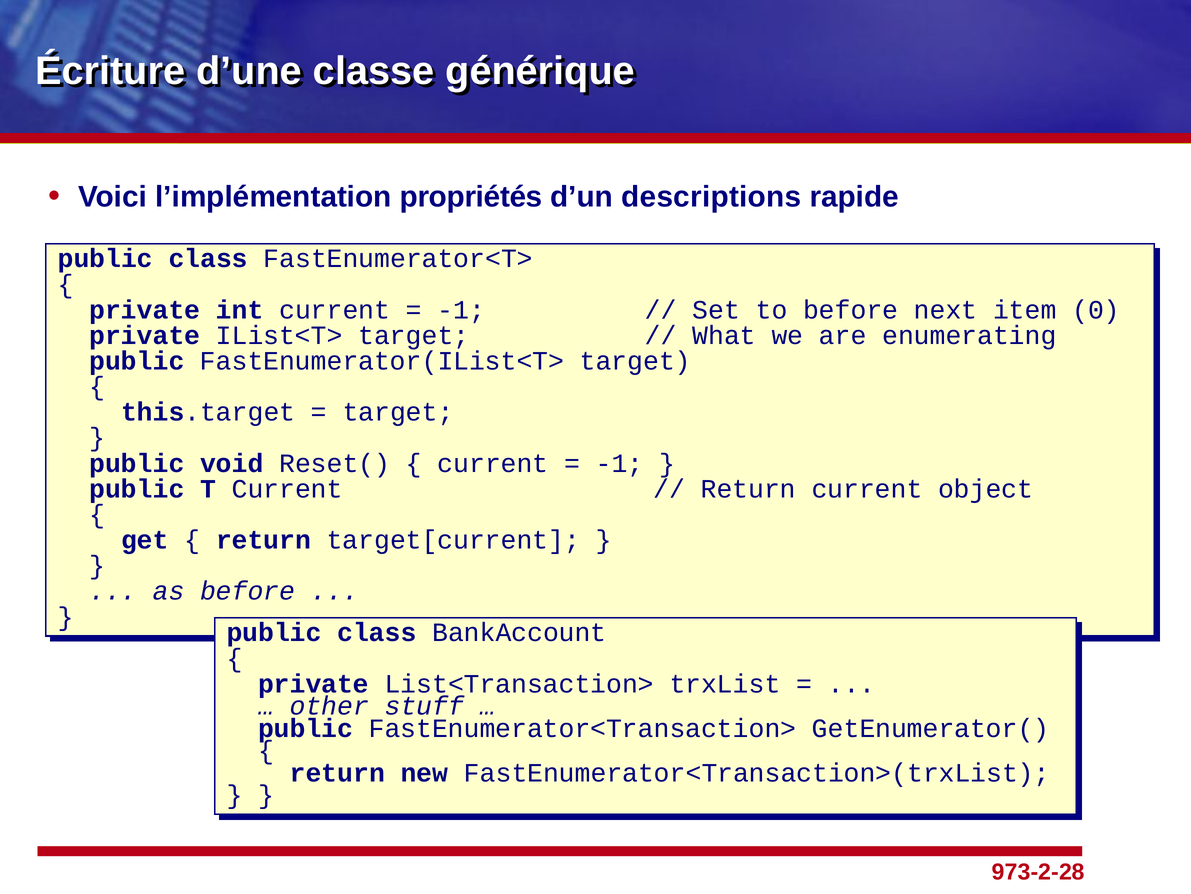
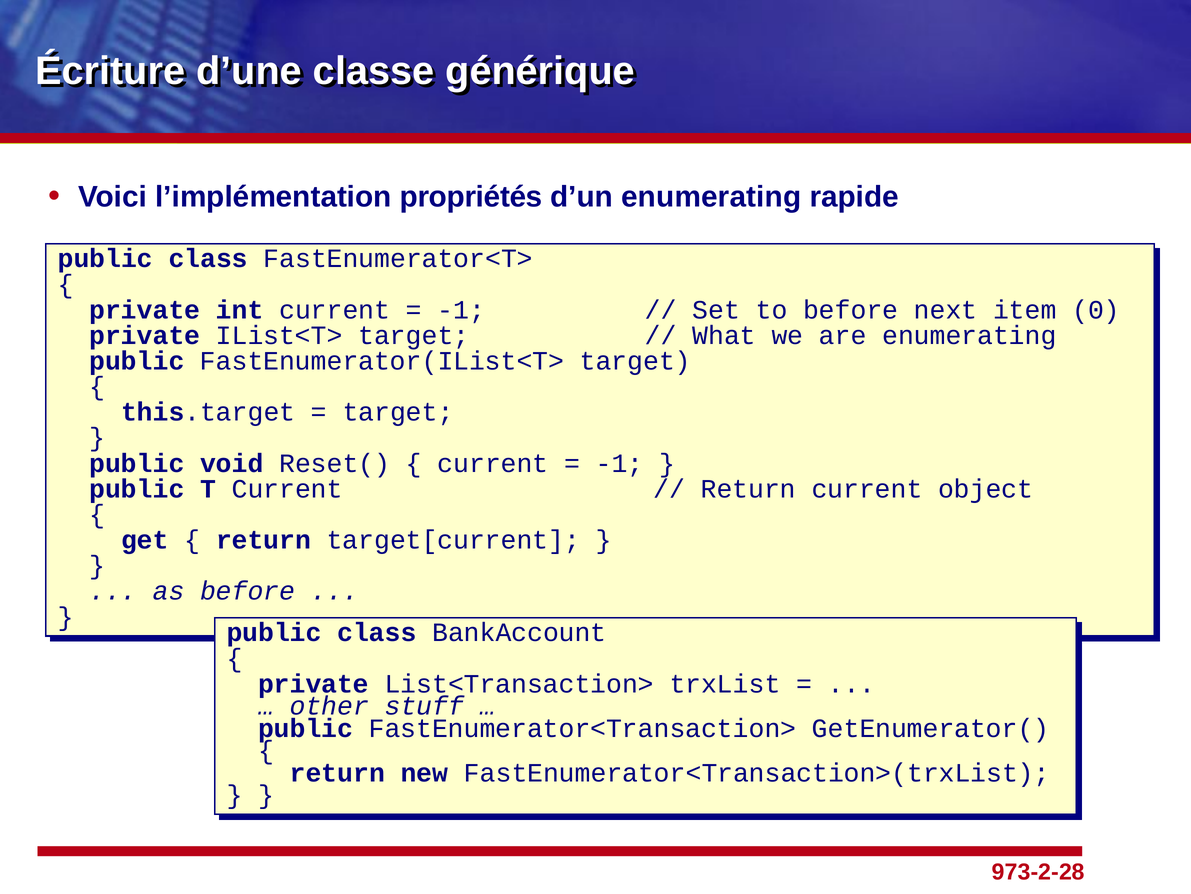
d’un descriptions: descriptions -> enumerating
